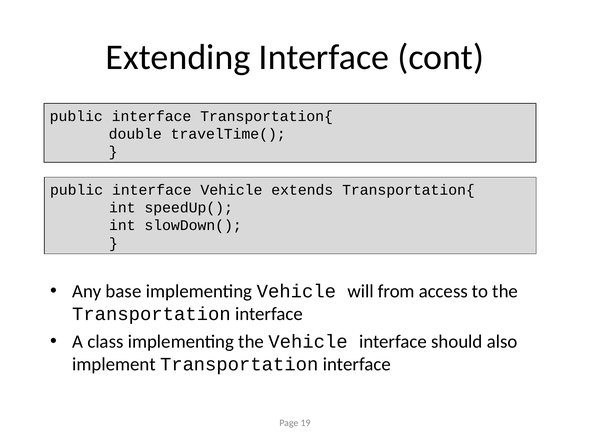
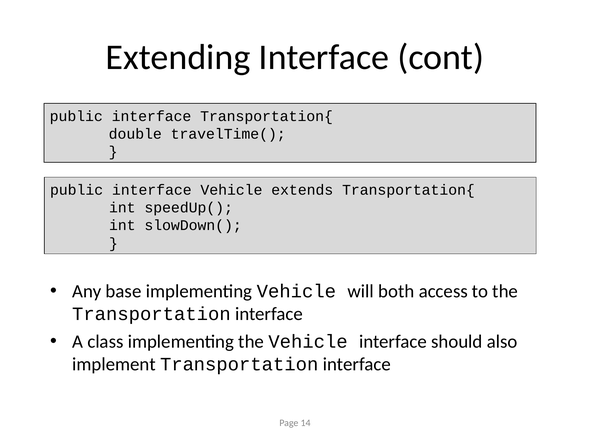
from: from -> both
19: 19 -> 14
